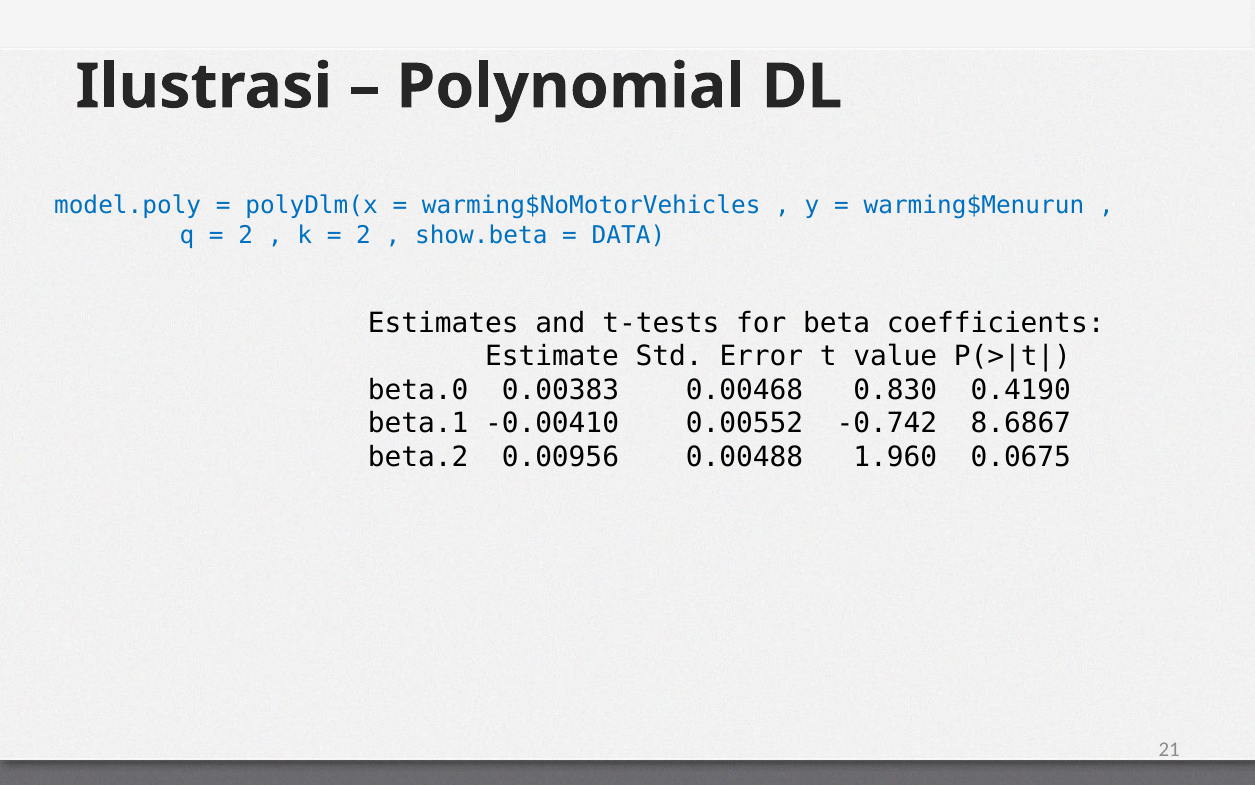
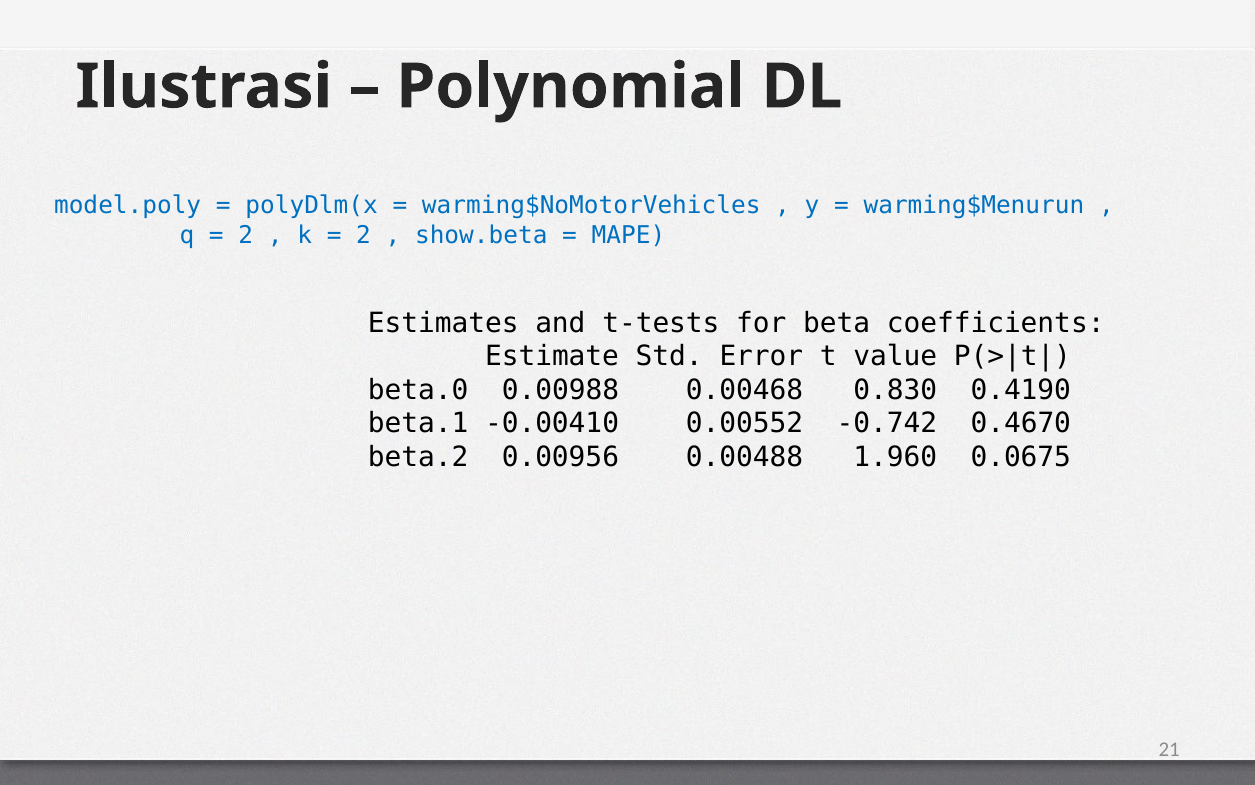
DATA: DATA -> MAPE
0.00383: 0.00383 -> 0.00988
8.6867: 8.6867 -> 0.4670
